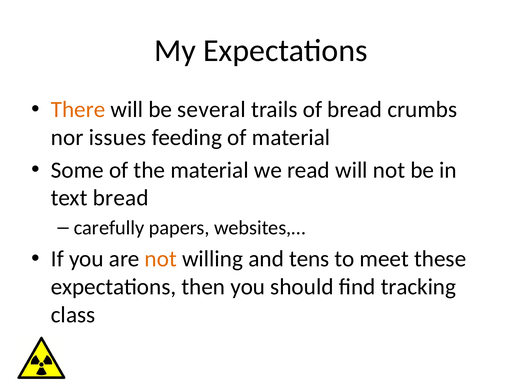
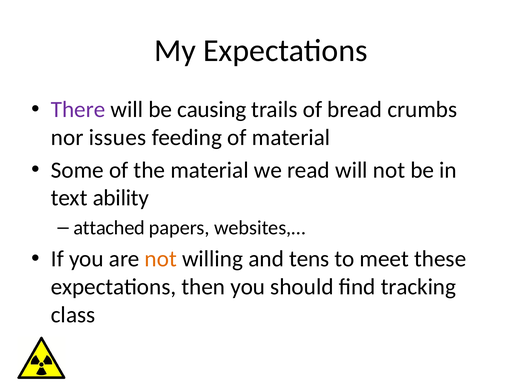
There colour: orange -> purple
several: several -> causing
text bread: bread -> ability
carefully: carefully -> attached
